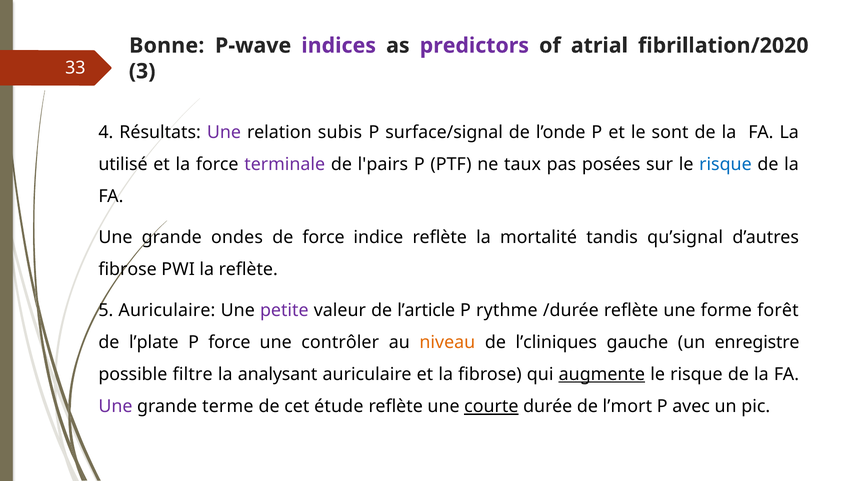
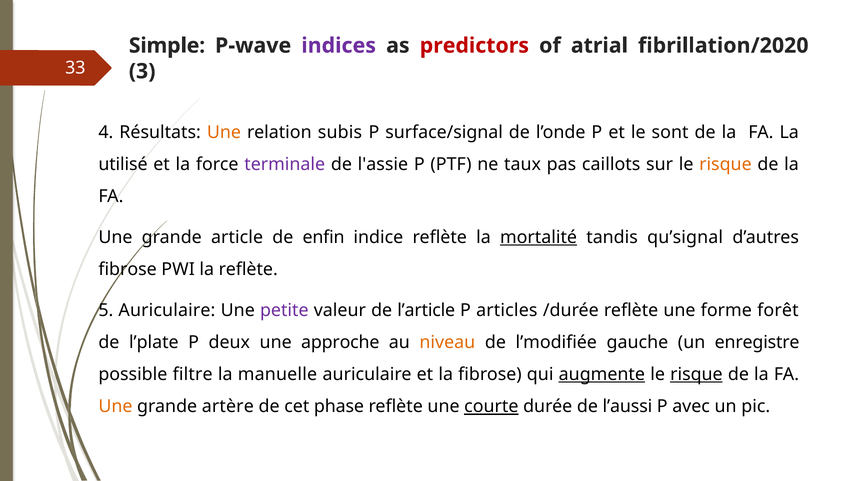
Bonne: Bonne -> Simple
predictors colour: purple -> red
Une at (224, 132) colour: purple -> orange
l'pairs: l'pairs -> l'assie
posées: posées -> caillots
risque at (725, 164) colour: blue -> orange
ondes: ondes -> article
de force: force -> enfin
mortalité underline: none -> present
rythme: rythme -> articles
P force: force -> deux
contrôler: contrôler -> approche
l’cliniques: l’cliniques -> l’modifiée
analysant: analysant -> manuelle
risque at (696, 374) underline: none -> present
Une at (115, 407) colour: purple -> orange
terme: terme -> artère
étude: étude -> phase
l’mort: l’mort -> l’aussi
